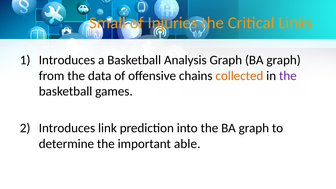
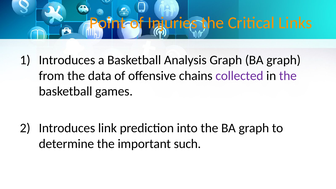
Small: Small -> Point
collected colour: orange -> purple
able: able -> such
